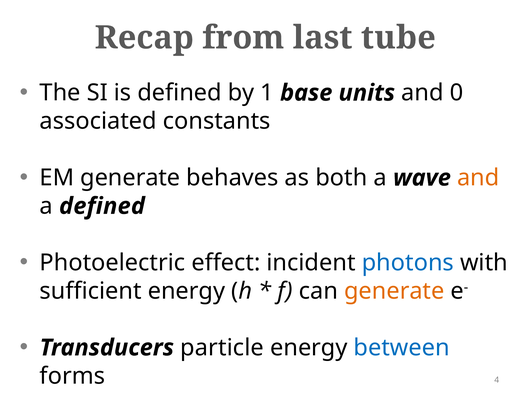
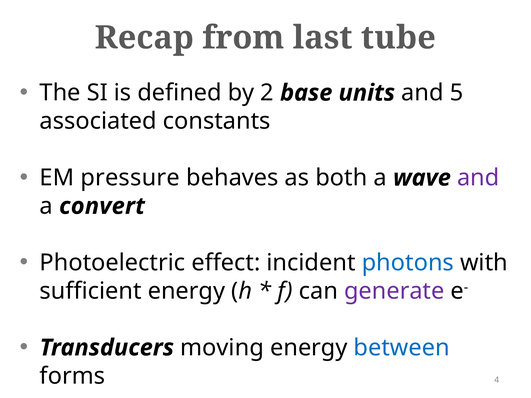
1: 1 -> 2
0: 0 -> 5
EM generate: generate -> pressure
and at (478, 178) colour: orange -> purple
a defined: defined -> convert
generate at (394, 291) colour: orange -> purple
particle: particle -> moving
